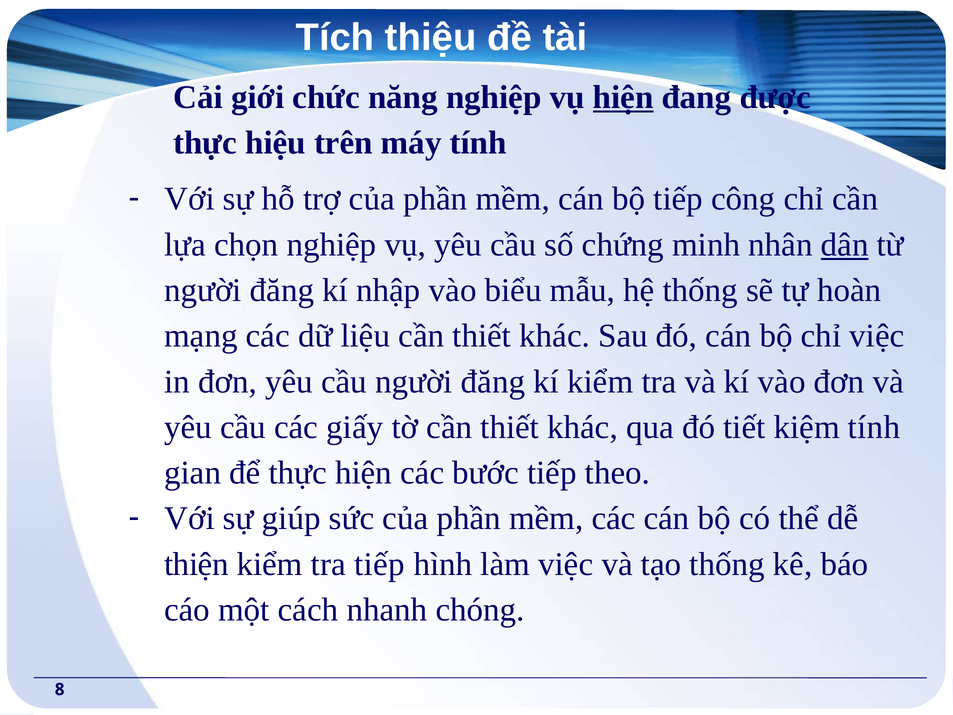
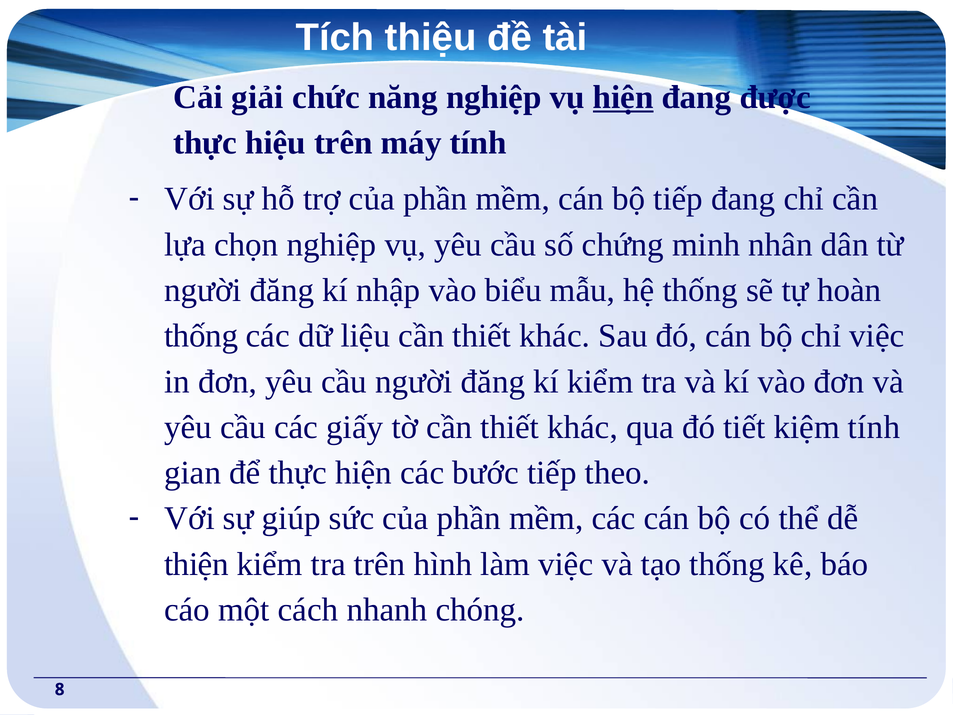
giới: giới -> giải
tiếp công: công -> đang
dân underline: present -> none
mạng at (201, 336): mạng -> thống
tra tiếp: tiếp -> trên
